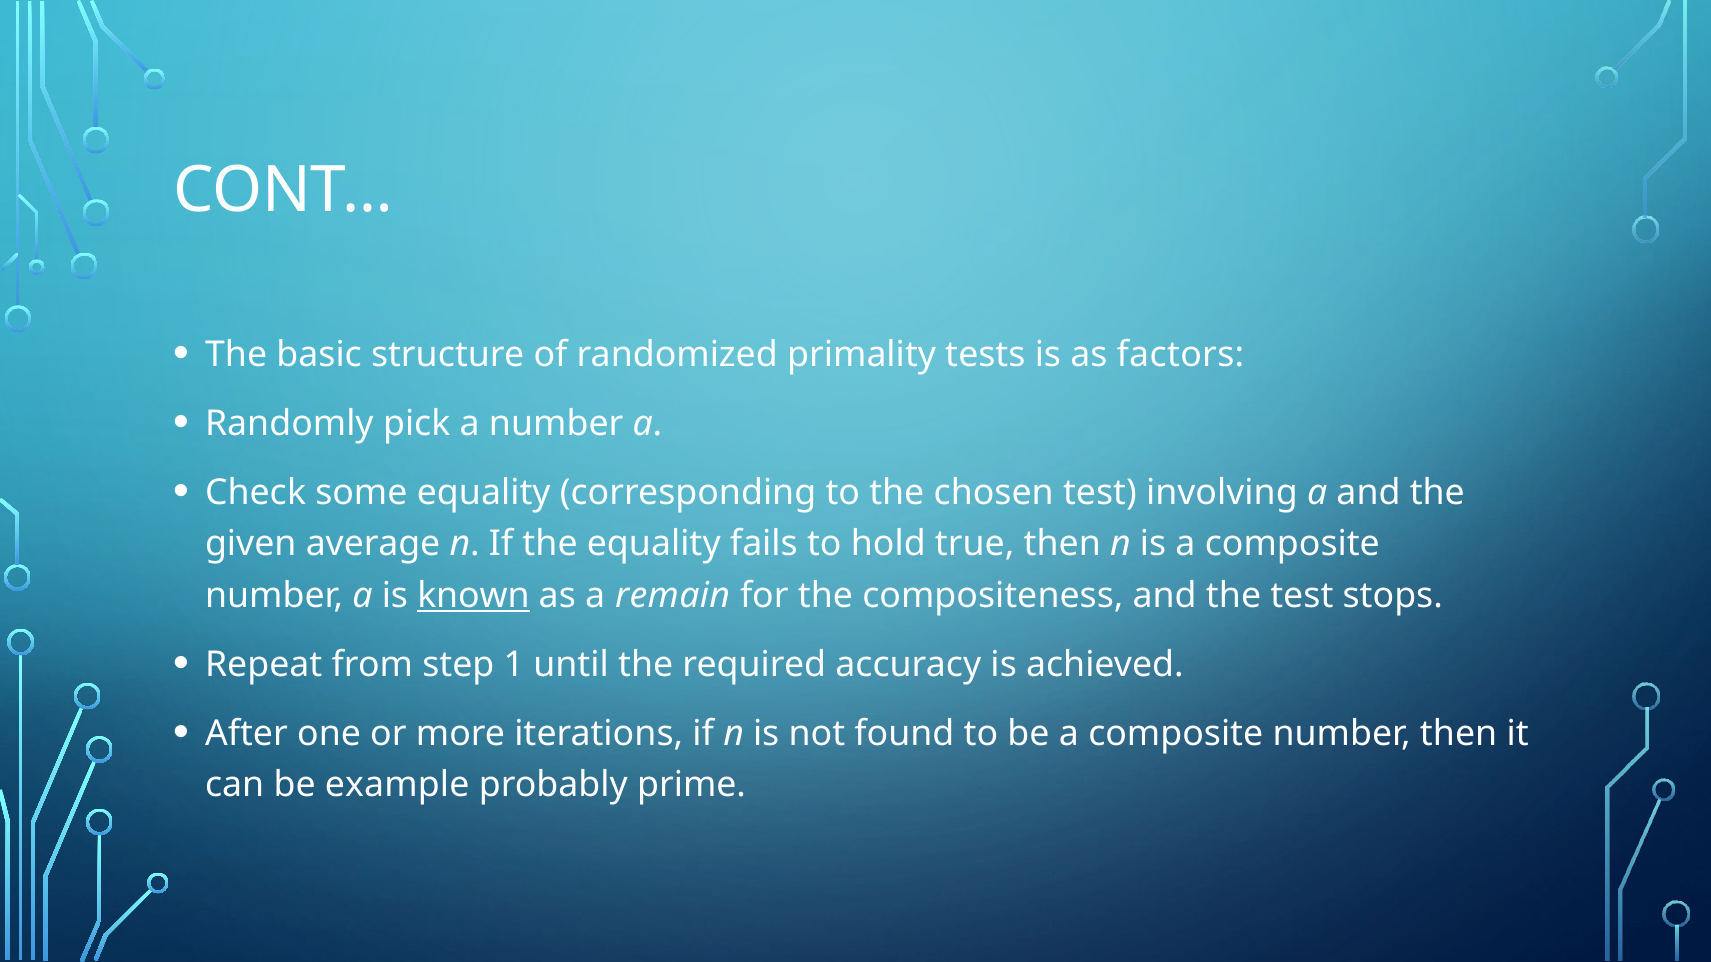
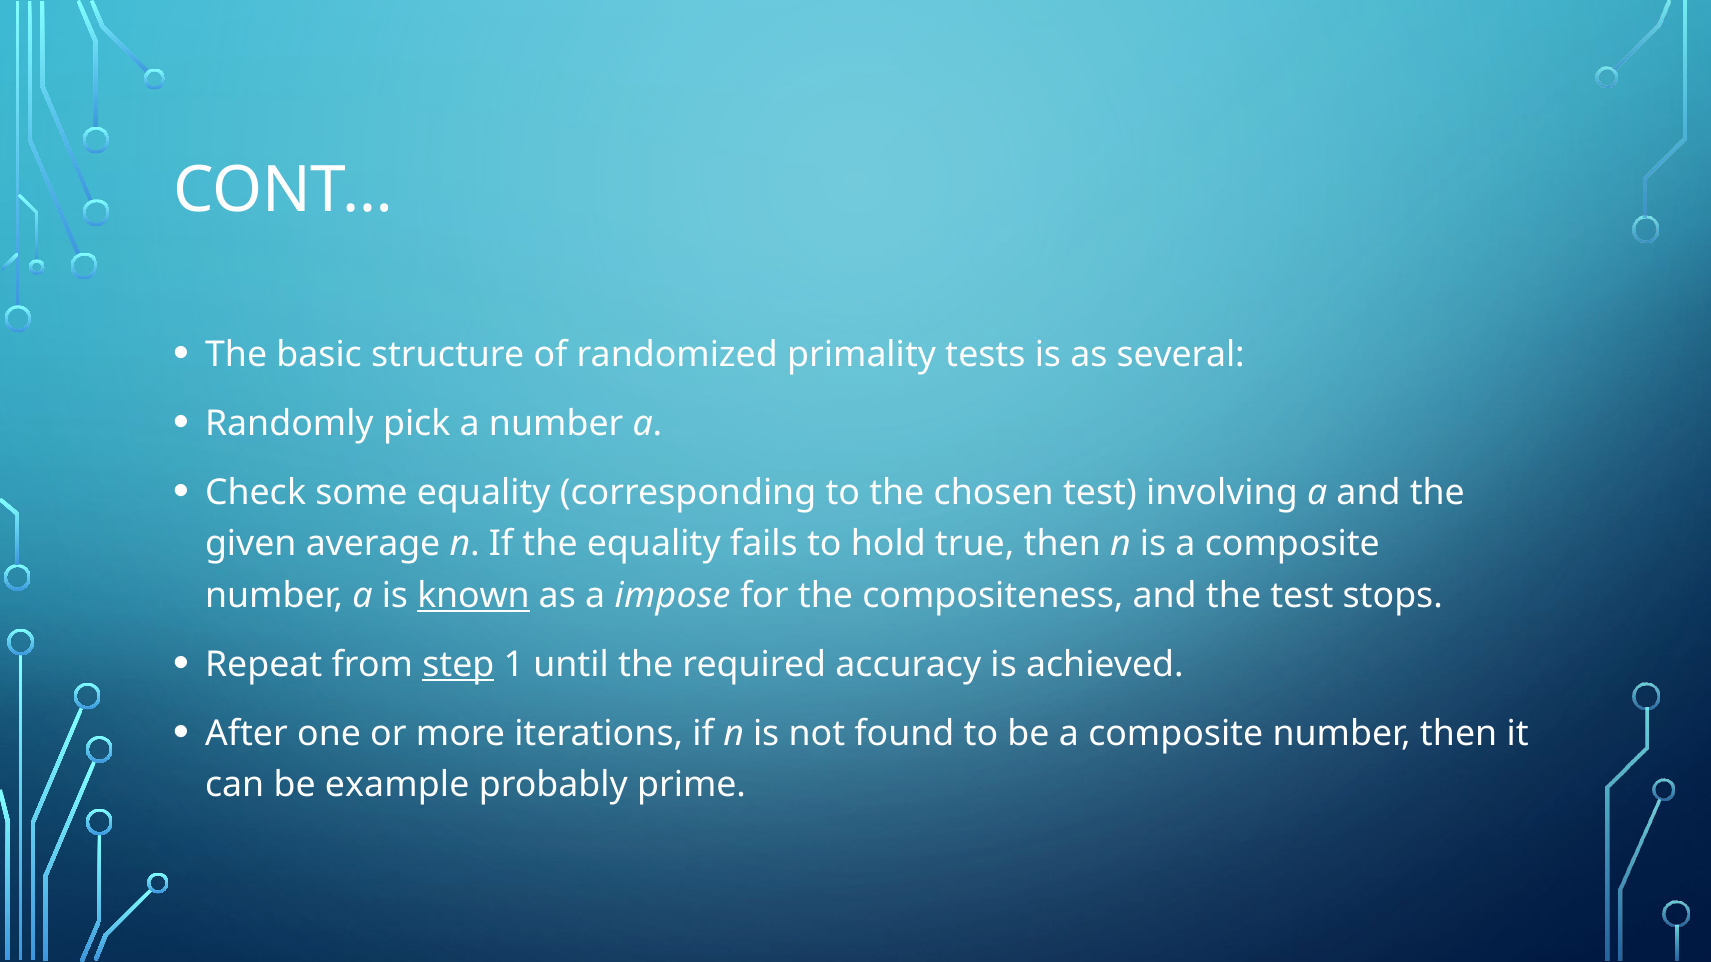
factors: factors -> several
remain: remain -> impose
step underline: none -> present
